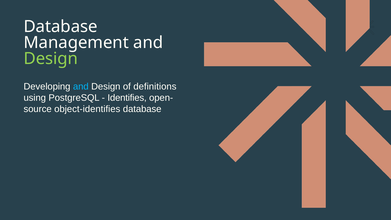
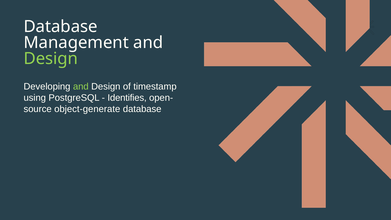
and at (81, 87) colour: light blue -> light green
definitions: definitions -> timestamp
object-identifies: object-identifies -> object-generate
